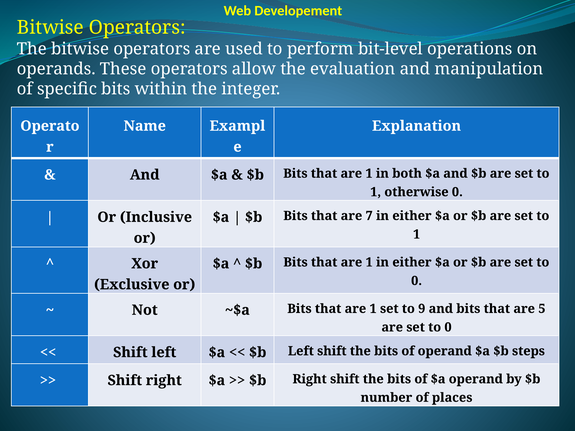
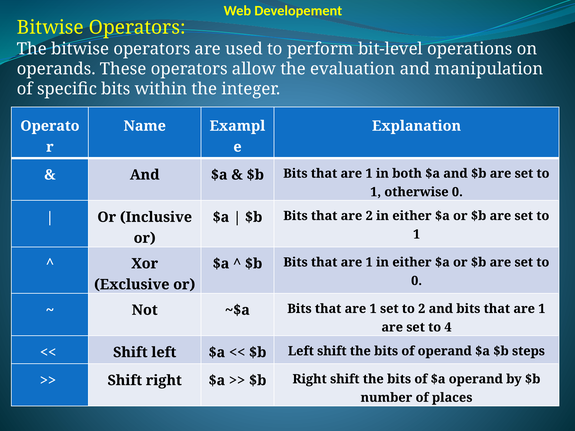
are 7: 7 -> 2
to 9: 9 -> 2
5 at (542, 309): 5 -> 1
0 at (448, 327): 0 -> 4
